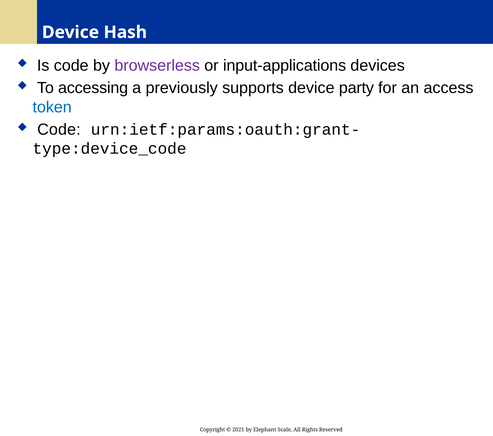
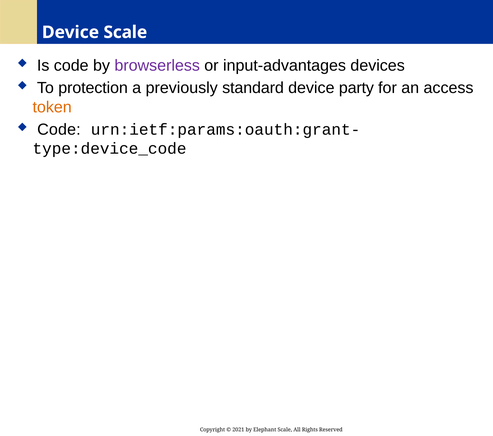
Device Hash: Hash -> Scale
input-applications: input-applications -> input-advantages
accessing: accessing -> protection
supports: supports -> standard
token colour: blue -> orange
